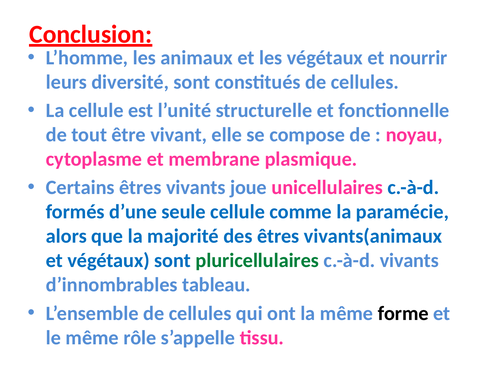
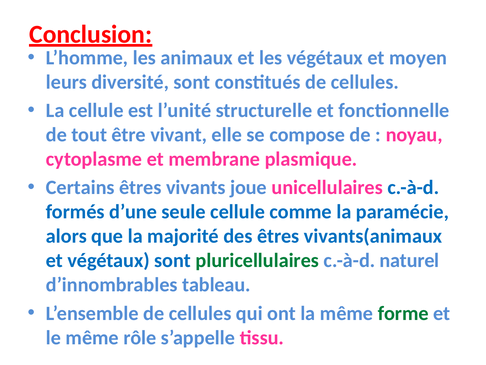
nourrir: nourrir -> moyen
c.-à-d vivants: vivants -> naturel
forme colour: black -> green
